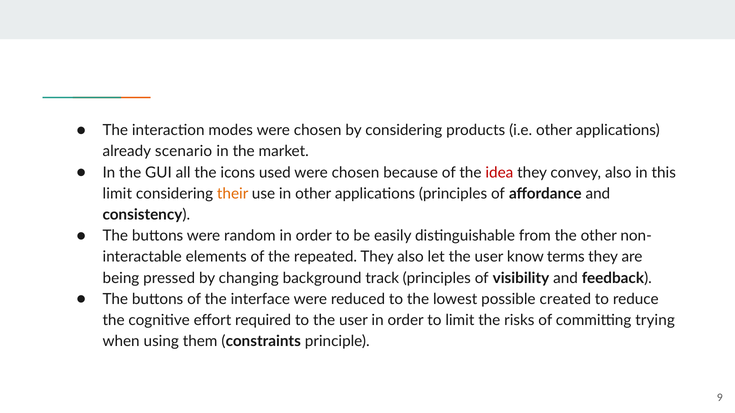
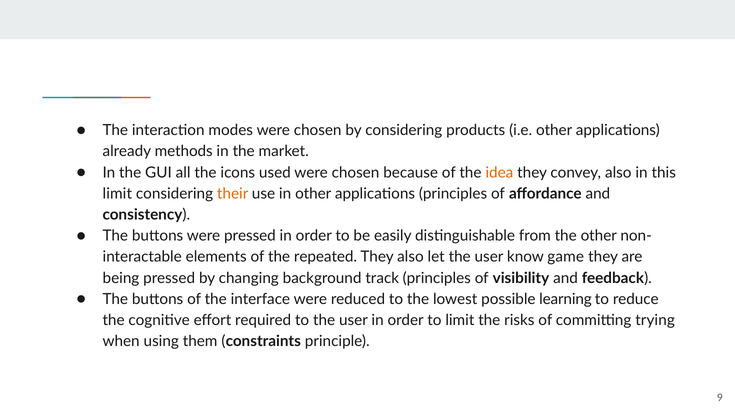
scenario: scenario -> methods
idea colour: red -> orange
were random: random -> pressed
terms: terms -> game
created: created -> learning
